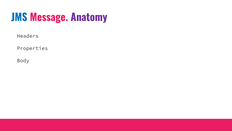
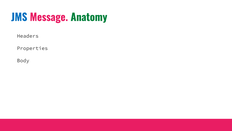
Anatomy colour: purple -> green
